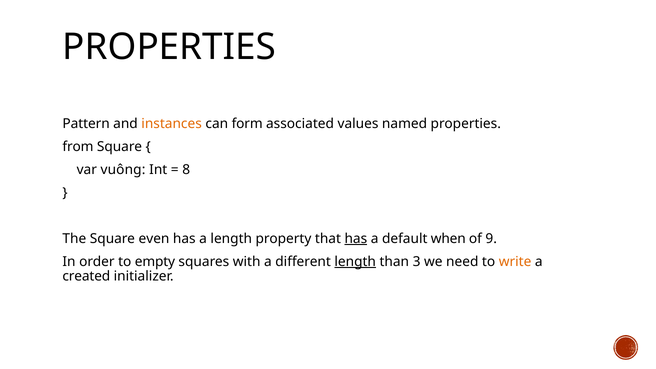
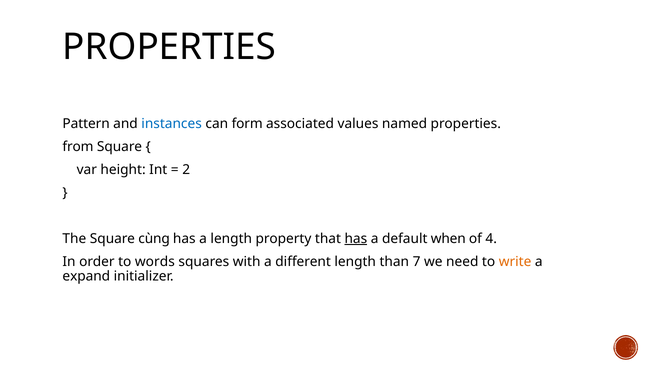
instances colour: orange -> blue
vuông: vuông -> height
8: 8 -> 2
even: even -> cùng
9: 9 -> 4
empty: empty -> words
length at (355, 262) underline: present -> none
3: 3 -> 7
created: created -> expand
